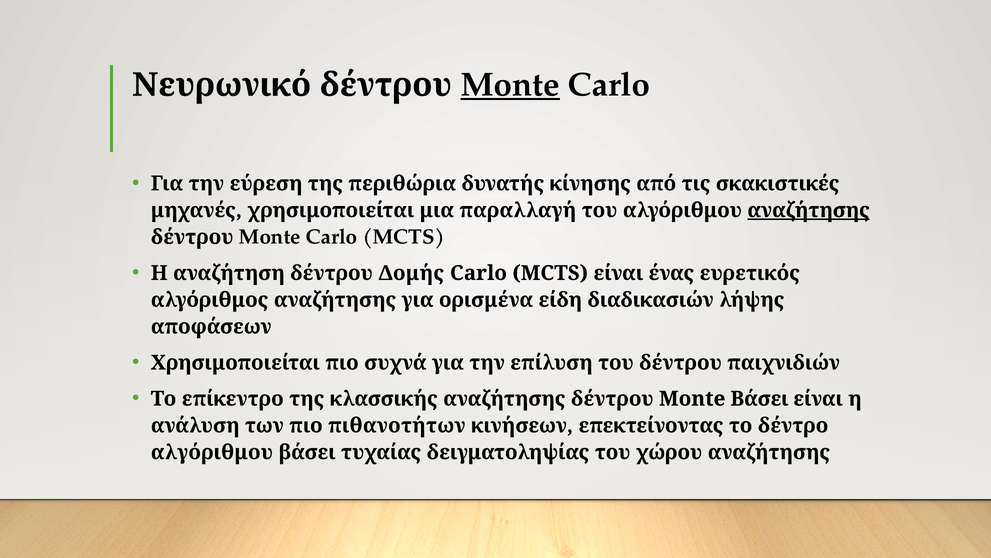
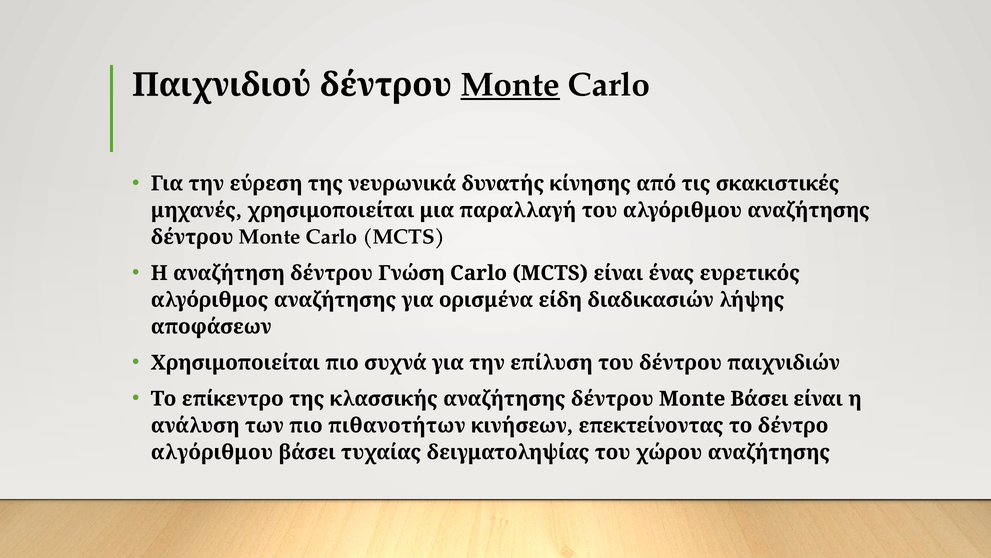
Νευρωνικό: Νευρωνικό -> Παιχνιδιού
περιθώρια: περιθώρια -> νευρωνικά
αναζήτησης at (809, 210) underline: present -> none
Δομής: Δομής -> Γνώση
